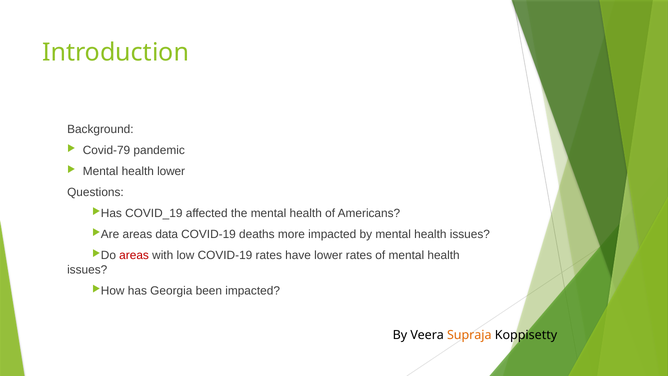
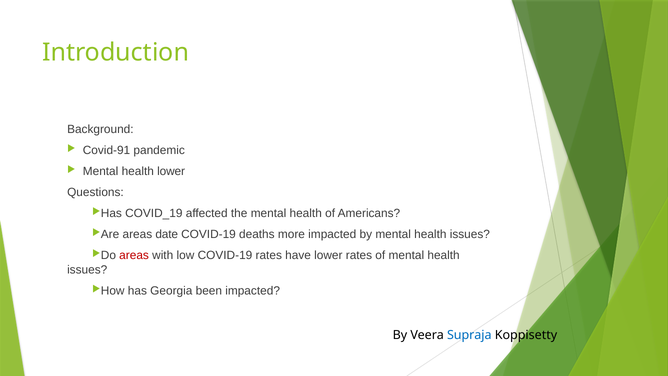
Covid-79: Covid-79 -> Covid-91
data: data -> date
Supraja colour: orange -> blue
